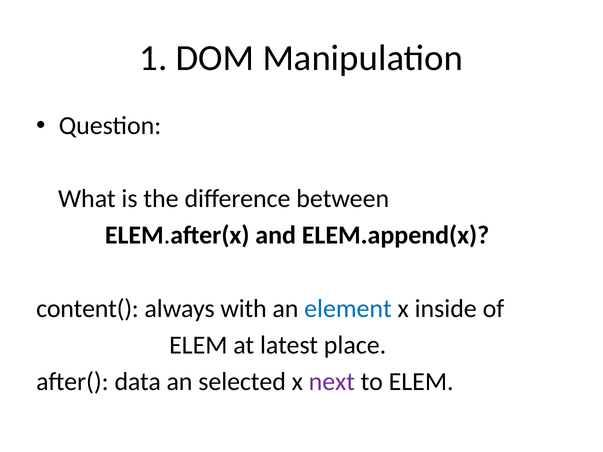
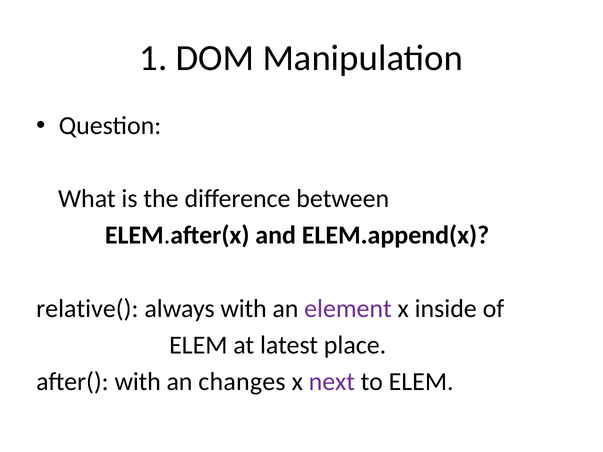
content(: content( -> relative(
element colour: blue -> purple
after( data: data -> with
selected: selected -> changes
